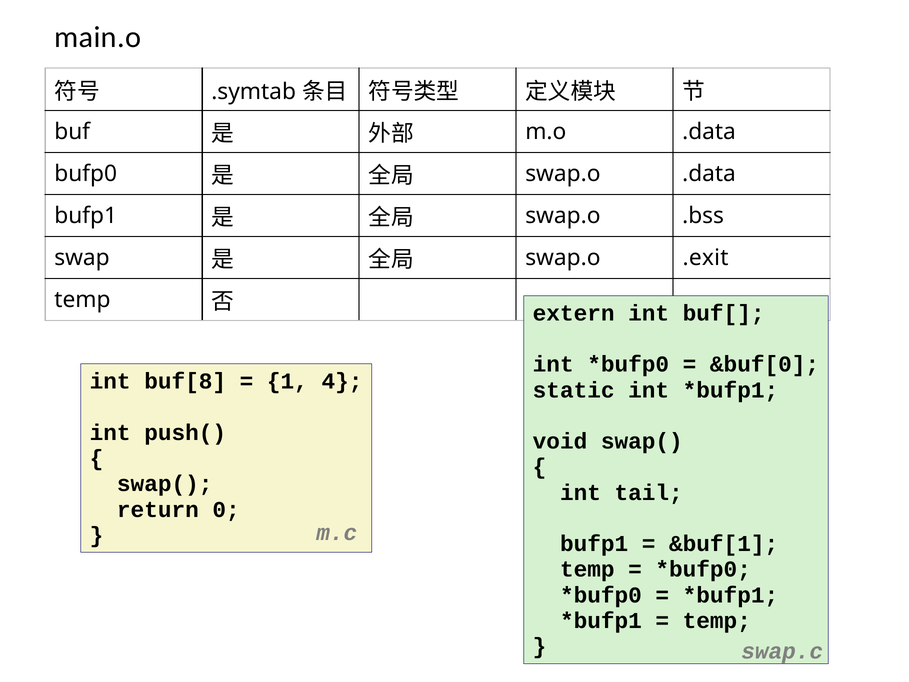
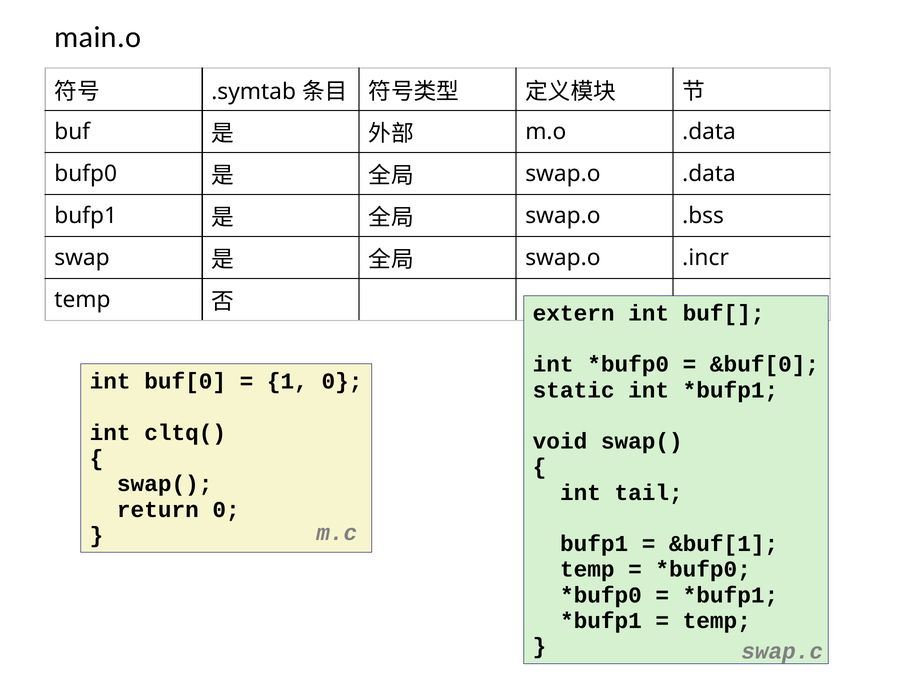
.exit: .exit -> .incr
buf[8: buf[8 -> buf[0
1 4: 4 -> 0
push(: push( -> cltq(
